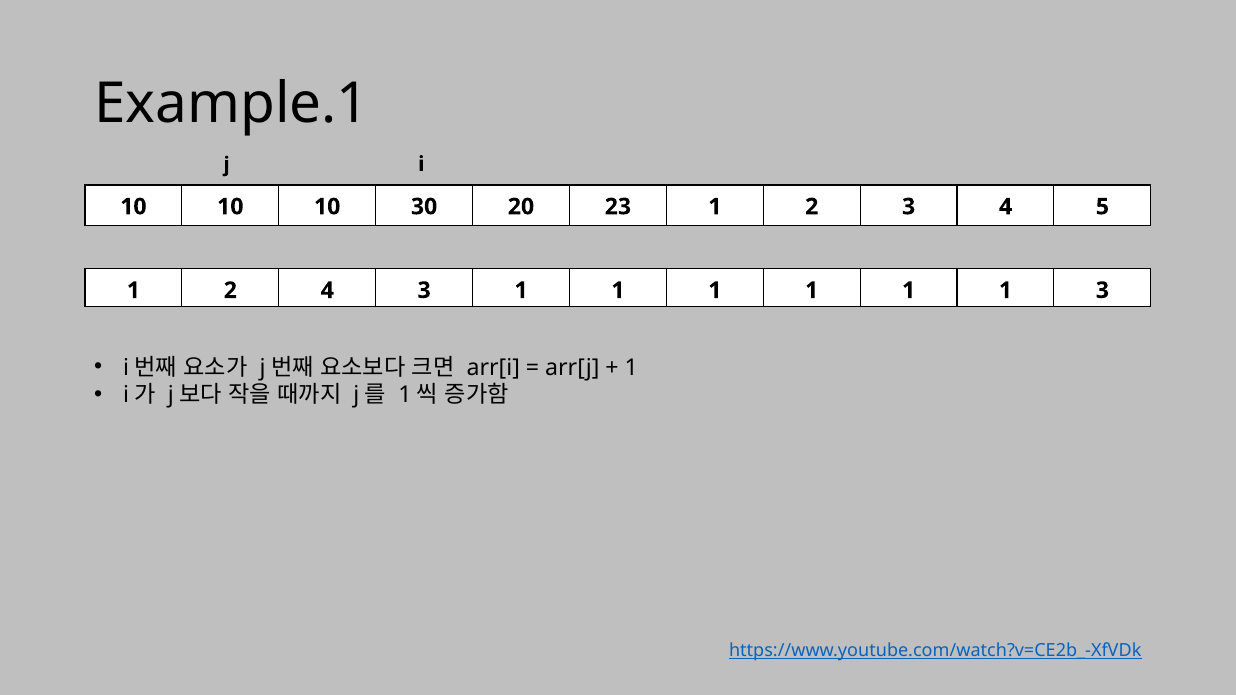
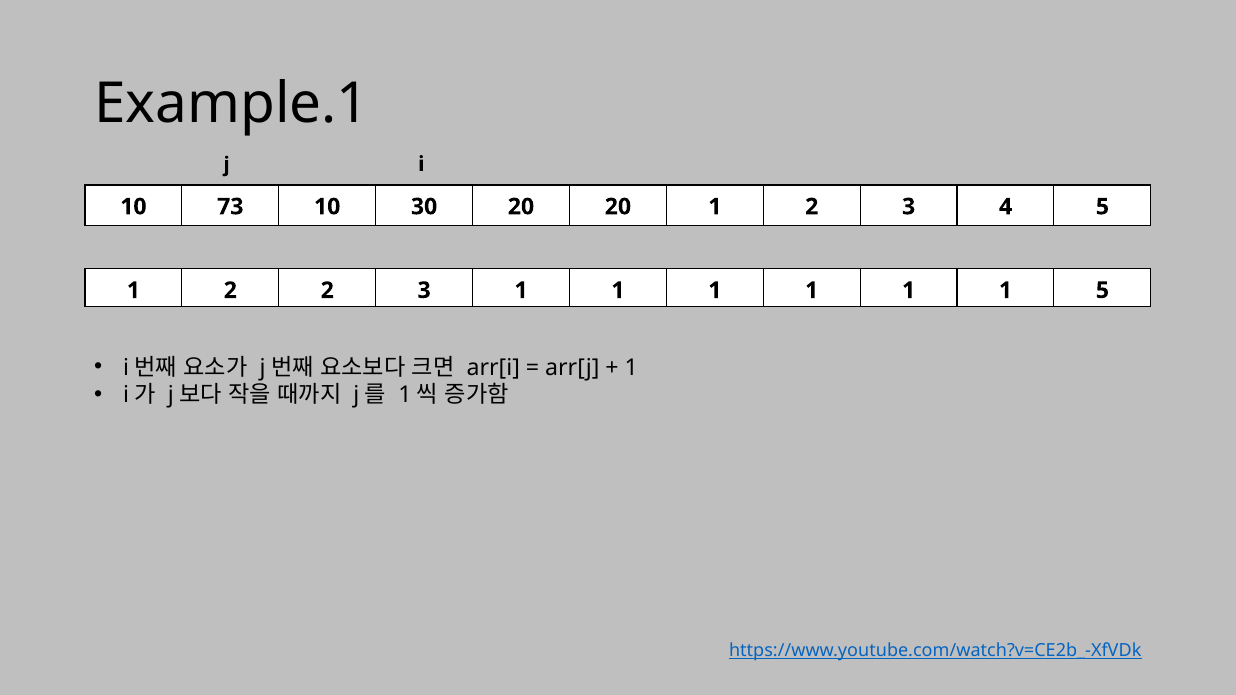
10 at (230, 207): 10 -> 73
20 23: 23 -> 20
2 4: 4 -> 2
1 3: 3 -> 5
